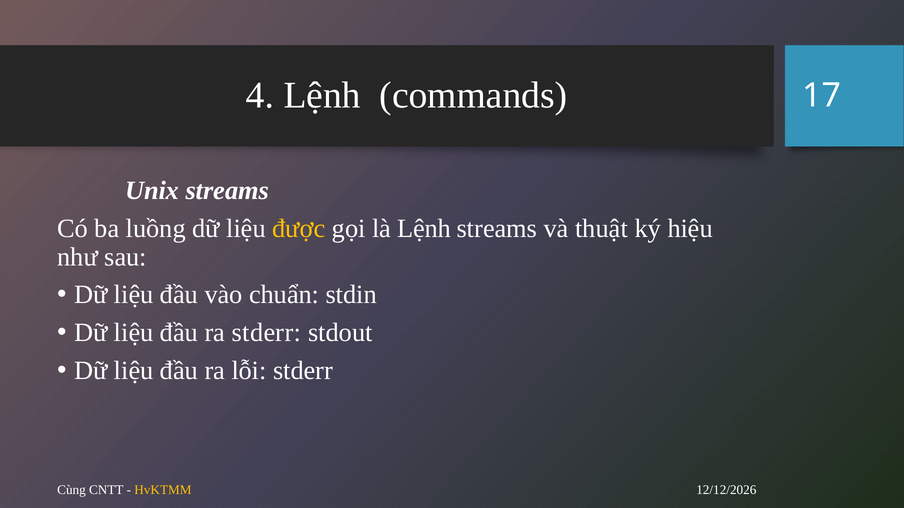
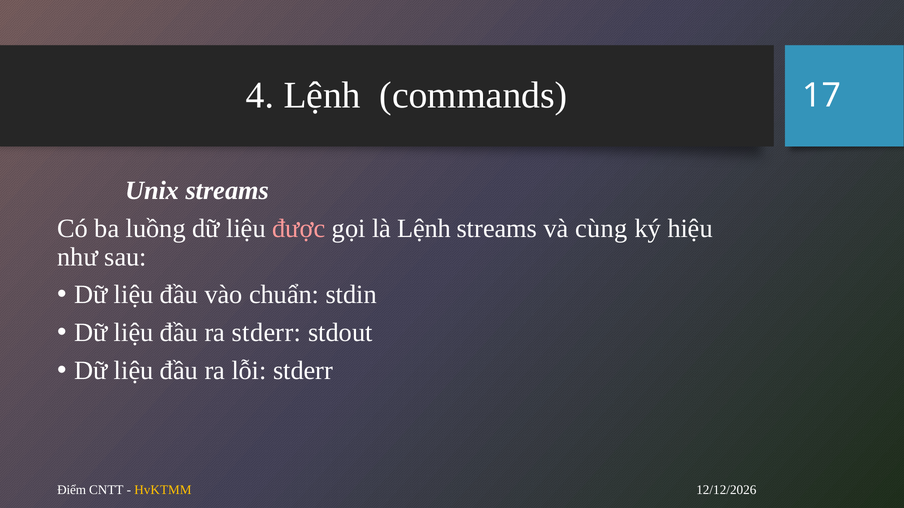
được colour: yellow -> pink
thuật: thuật -> cùng
Cùng: Cùng -> Điểm
